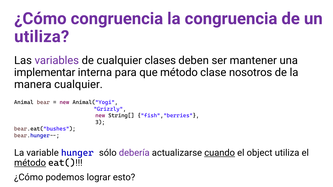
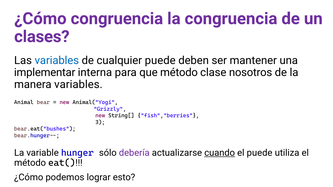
utiliza at (42, 37): utiliza -> clases
variables at (57, 61) colour: purple -> blue
cualquier clases: clases -> puede
manera cualquier: cualquier -> variables
el object: object -> puede
método at (30, 163) underline: present -> none
